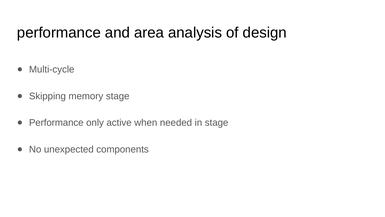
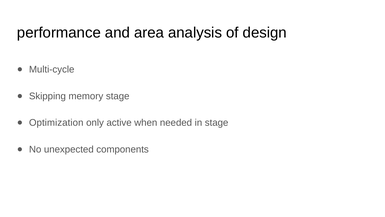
Performance at (56, 122): Performance -> Optimization
